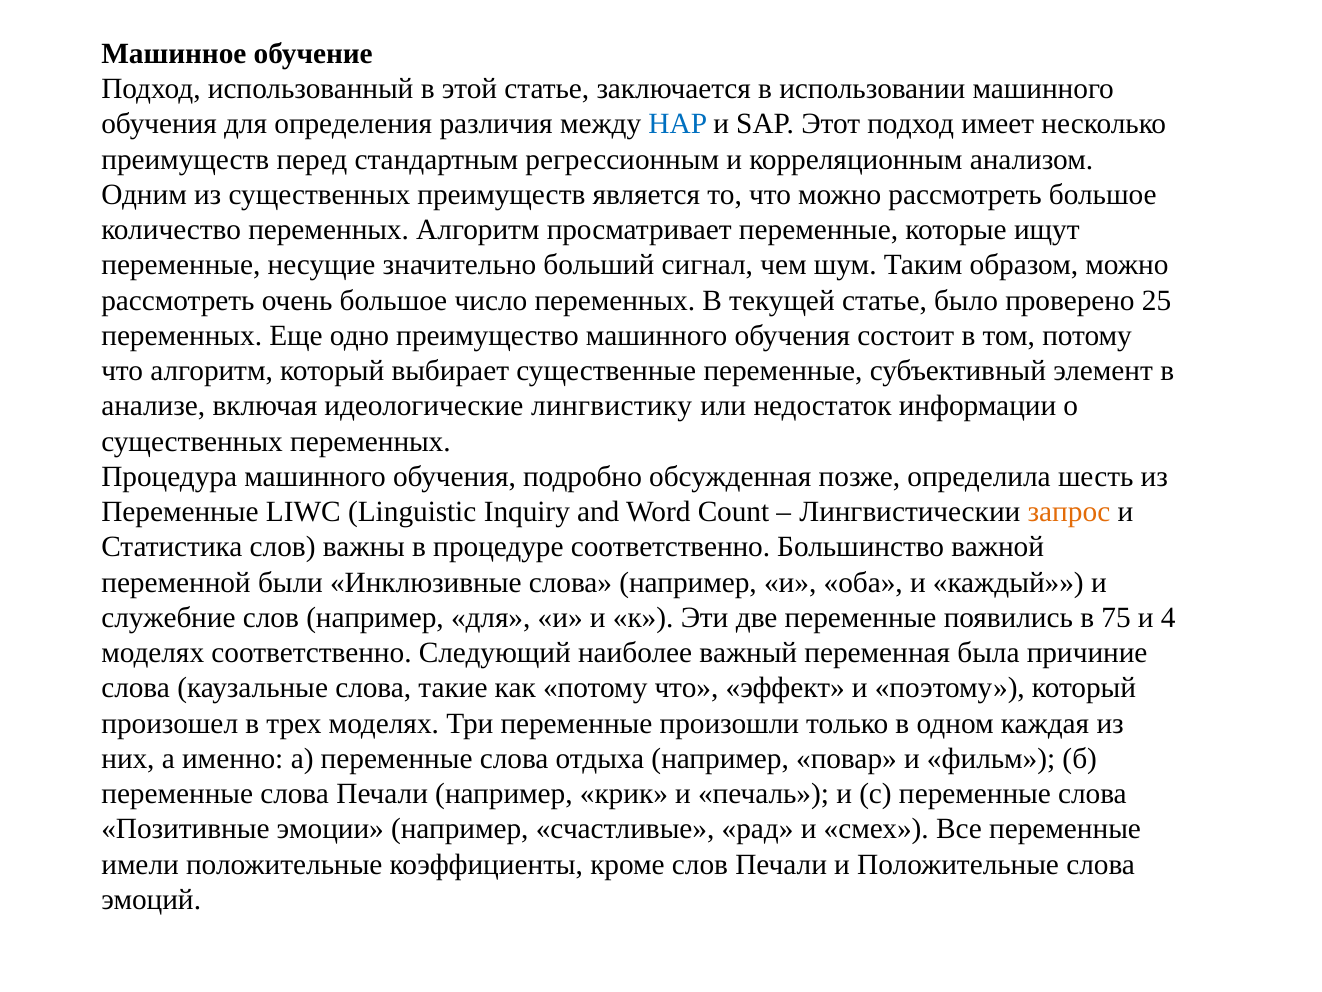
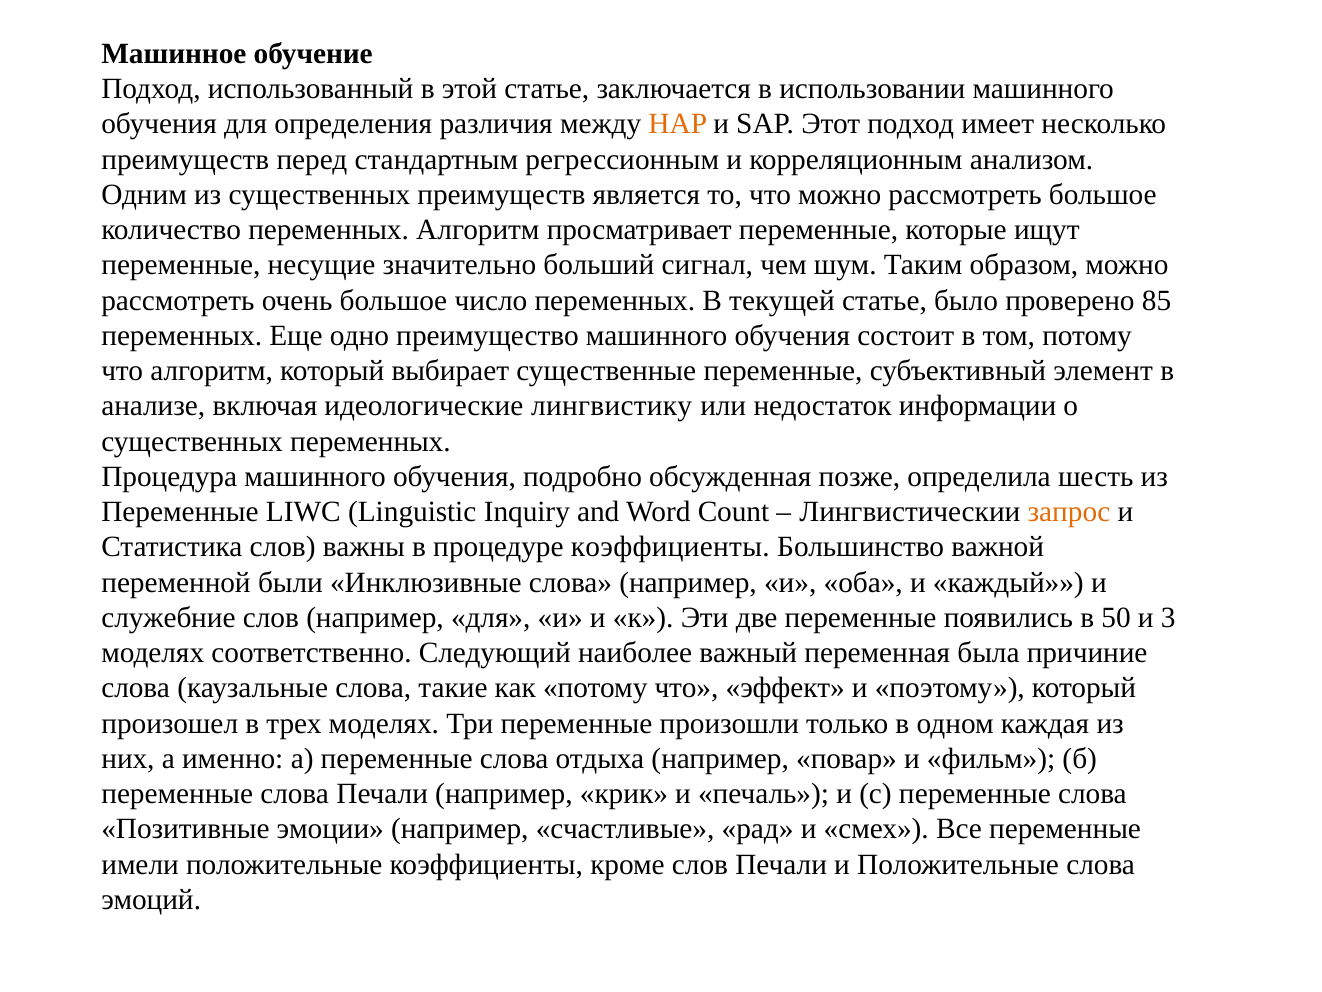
HAP colour: blue -> orange
25: 25 -> 85
процедуре соответственно: соответственно -> коэффициенты
75: 75 -> 50
4: 4 -> 3
